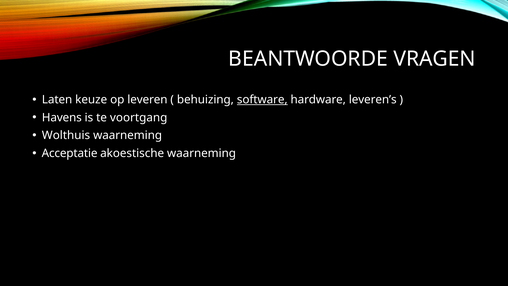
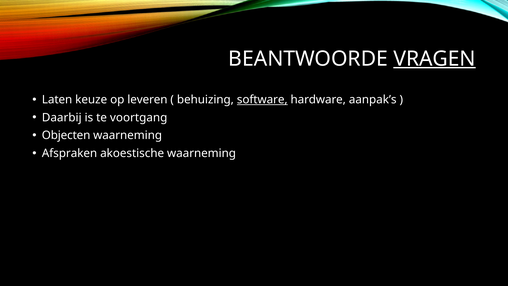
VRAGEN underline: none -> present
leveren’s: leveren’s -> aanpak’s
Havens: Havens -> Daarbij
Wolthuis: Wolthuis -> Objecten
Acceptatie: Acceptatie -> Afspraken
